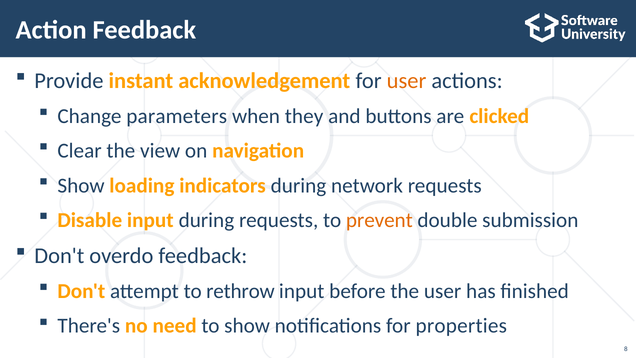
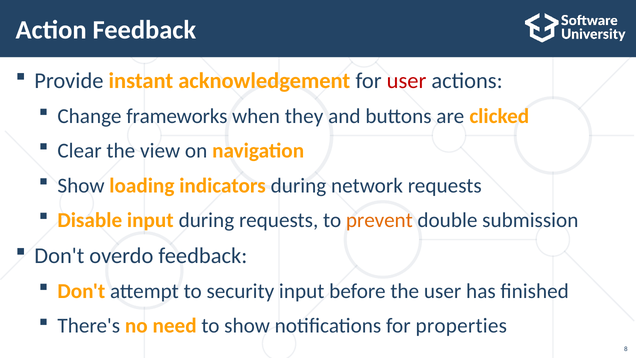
user at (407, 81) colour: orange -> red
parameters: parameters -> frameworks
rethrow: rethrow -> security
